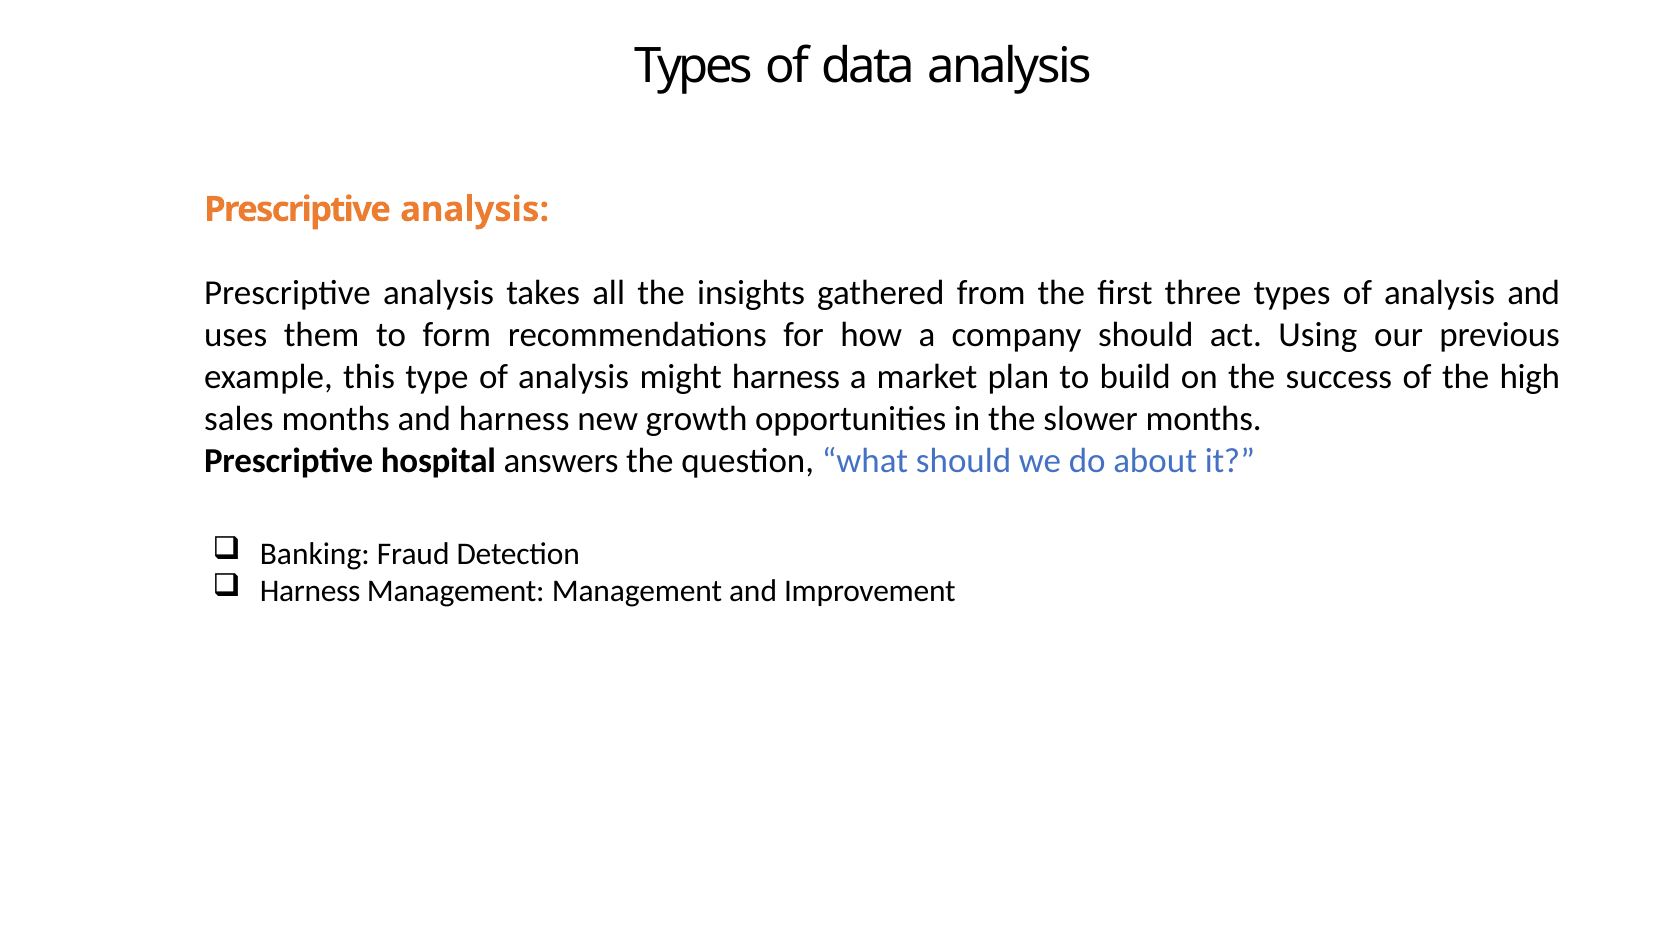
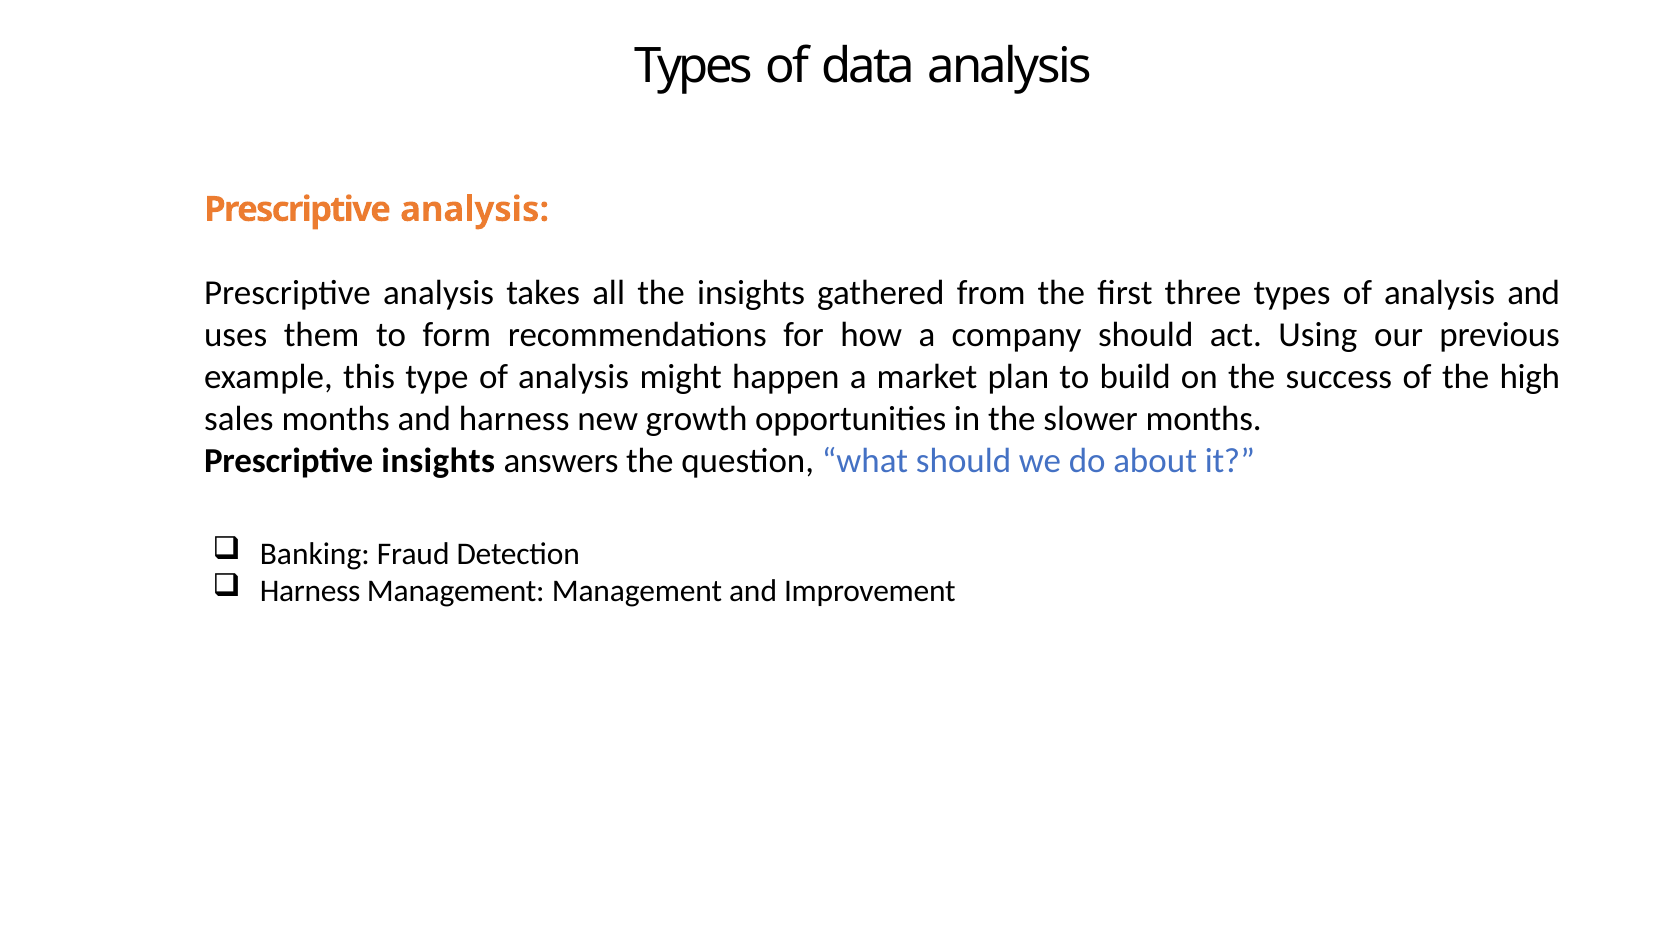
might harness: harness -> happen
Prescriptive hospital: hospital -> insights
